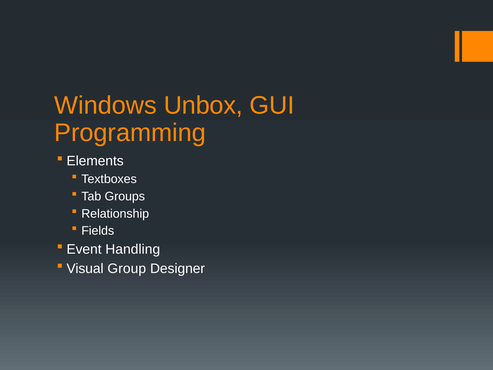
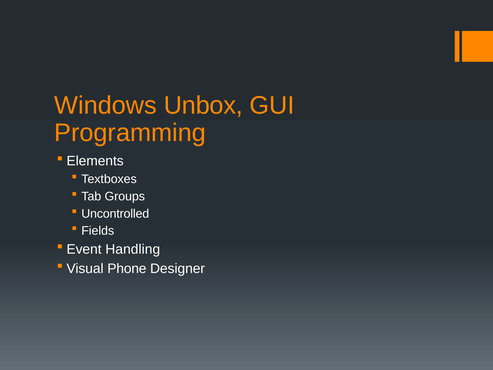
Relationship: Relationship -> Uncontrolled
Group: Group -> Phone
